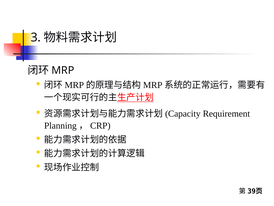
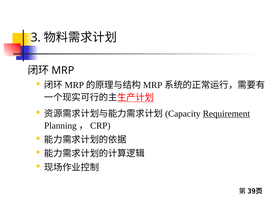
Requirement underline: none -> present
